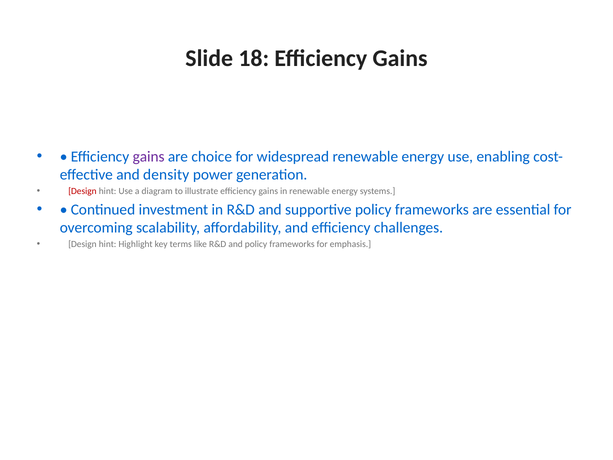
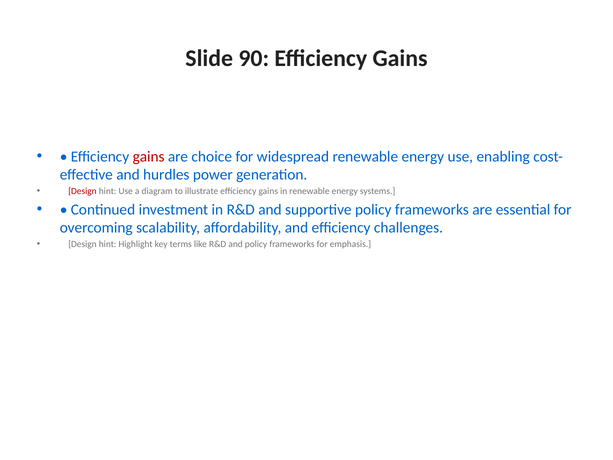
18: 18 -> 90
gains at (149, 156) colour: purple -> red
density: density -> hurdles
